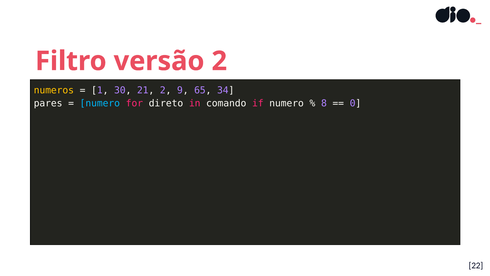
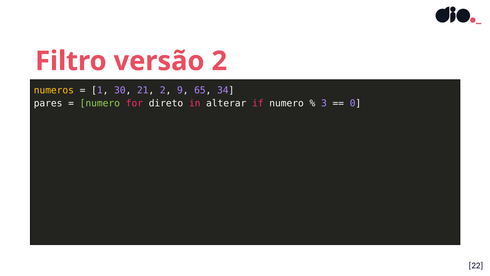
numero at (100, 103) colour: light blue -> light green
comando: comando -> alterar
8: 8 -> 3
